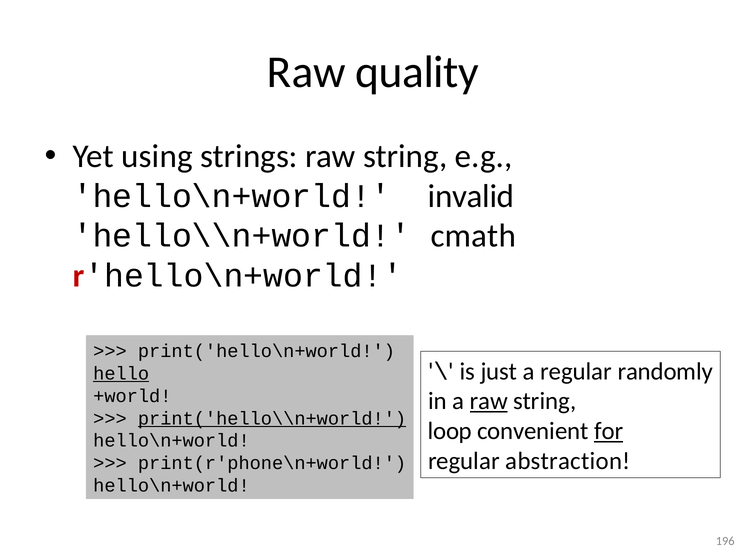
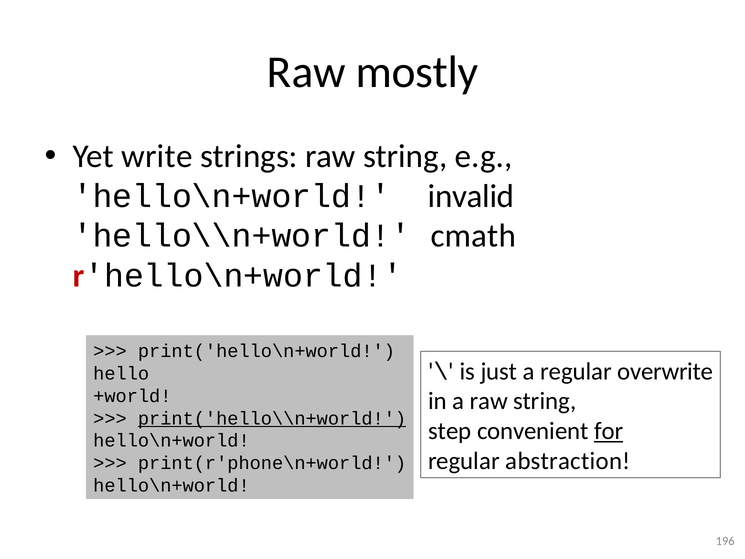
quality: quality -> mostly
using: using -> write
randomly: randomly -> overwrite
hello underline: present -> none
raw at (489, 401) underline: present -> none
loop: loop -> step
